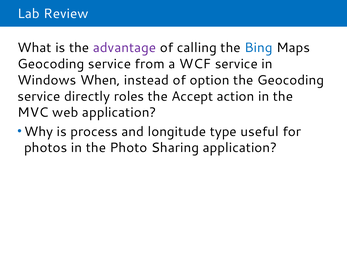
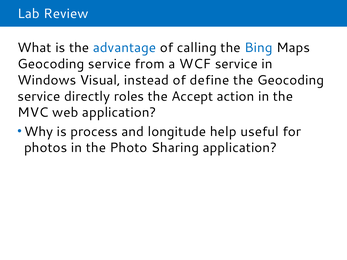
advantage colour: purple -> blue
When: When -> Visual
option: option -> define
type: type -> help
